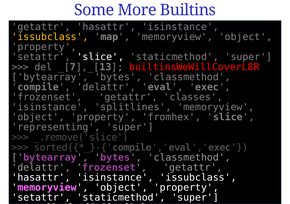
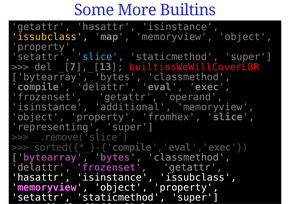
slice at (100, 57) colour: white -> light blue
classes: classes -> operand
splitlines: splitlines -> additional
